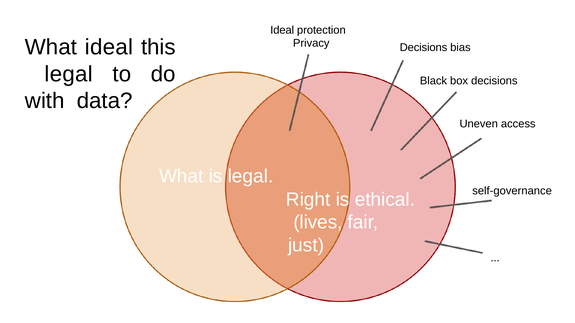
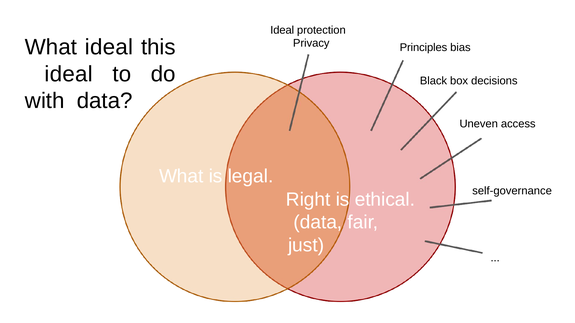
Privacy Decisions: Decisions -> Principles
legal at (69, 74): legal -> ideal
lives at (318, 223): lives -> data
